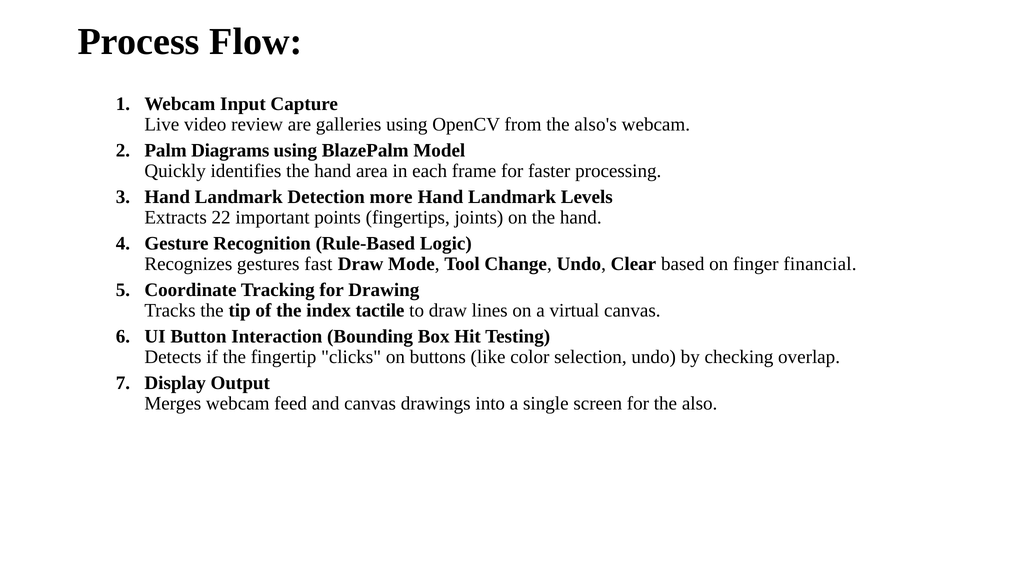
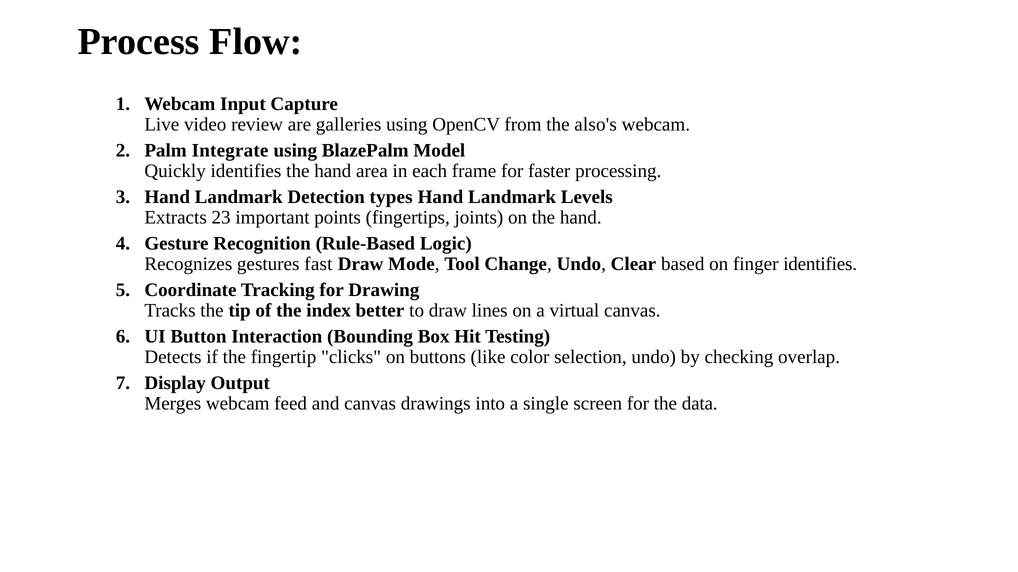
Diagrams: Diagrams -> Integrate
more: more -> types
22: 22 -> 23
finger financial: financial -> identifies
tactile: tactile -> better
also: also -> data
